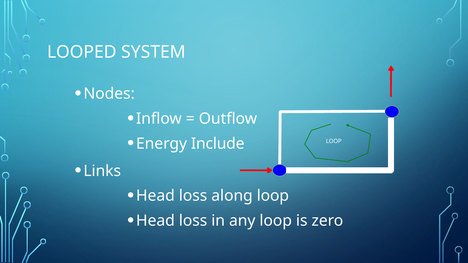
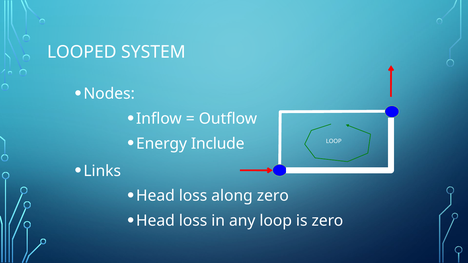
along loop: loop -> zero
